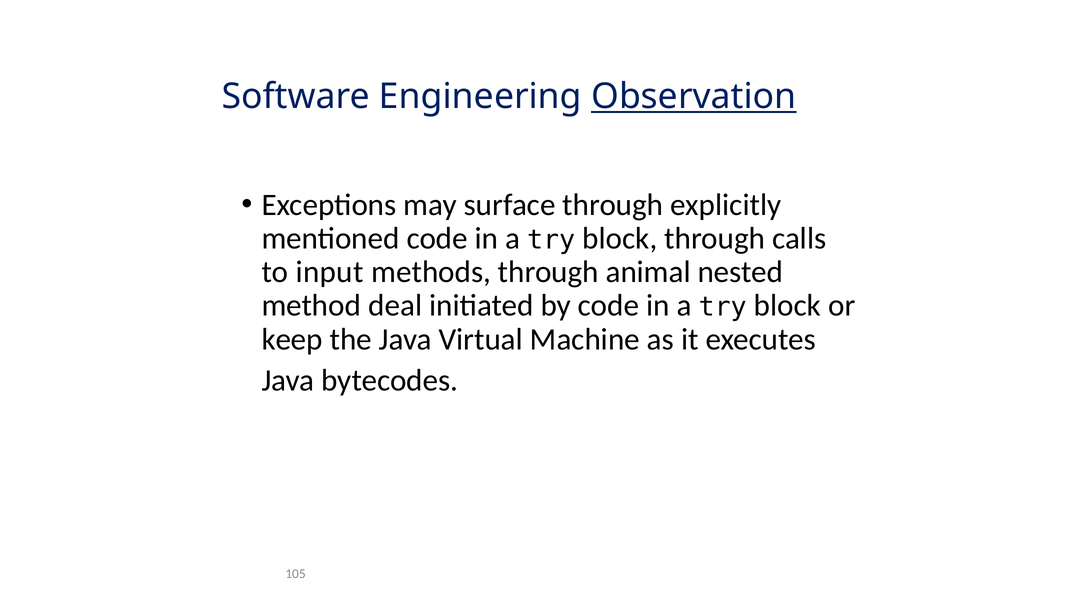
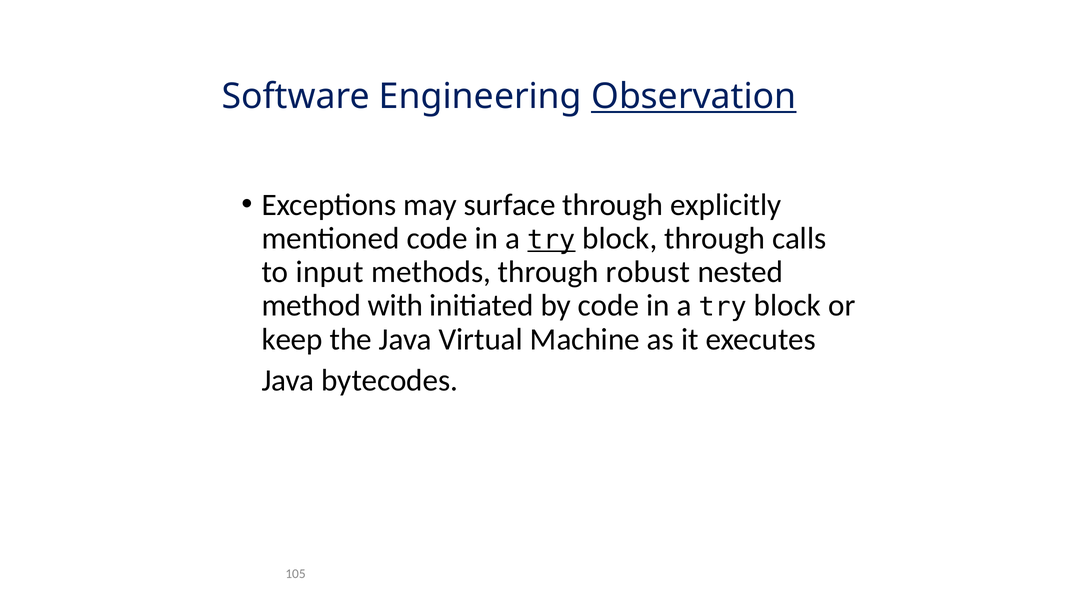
try at (551, 240) underline: none -> present
animal: animal -> robust
deal: deal -> with
